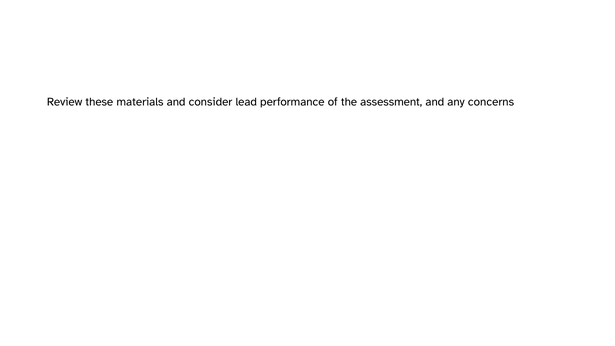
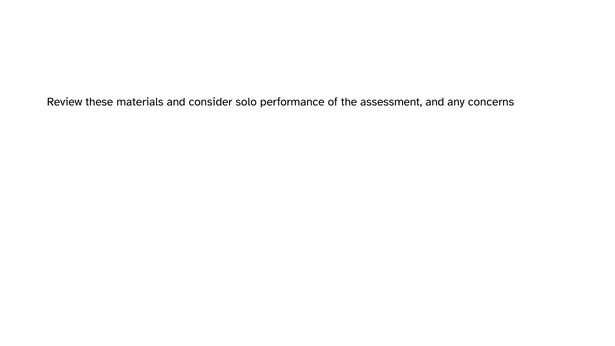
lead: lead -> solo
